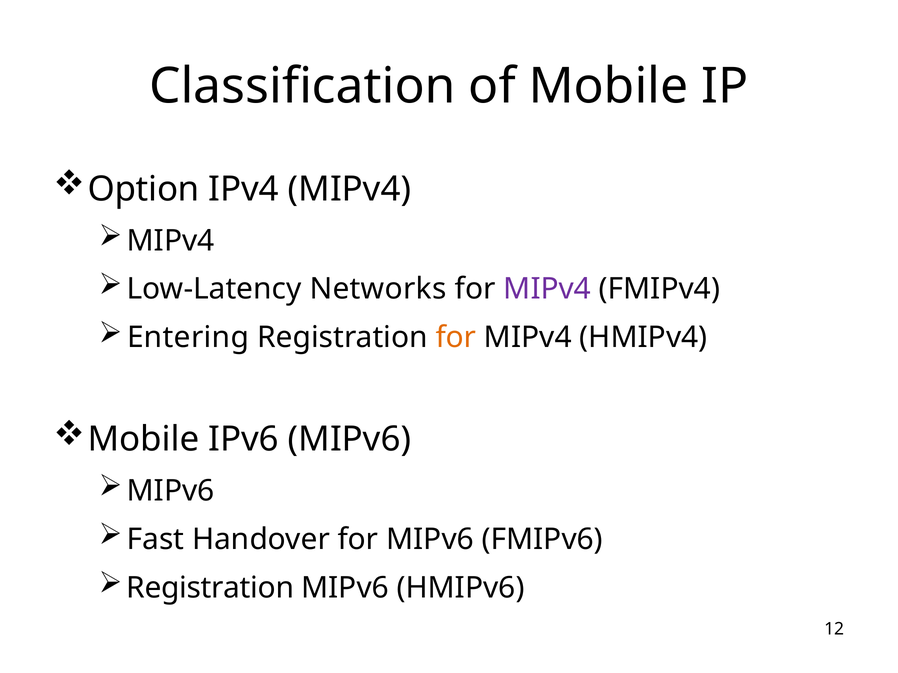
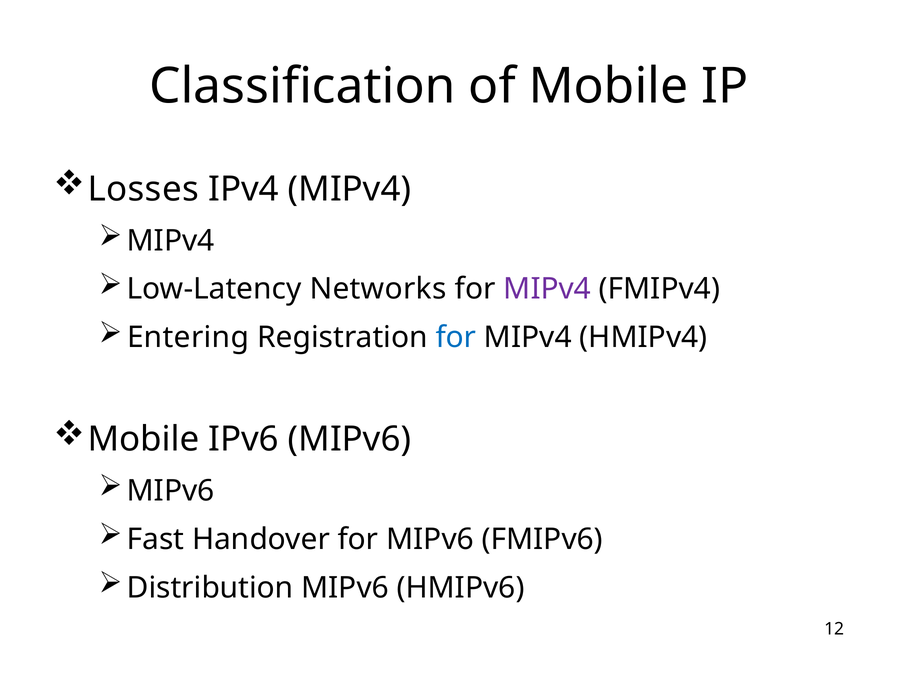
Option: Option -> Losses
for at (456, 338) colour: orange -> blue
Registration at (210, 588): Registration -> Distribution
